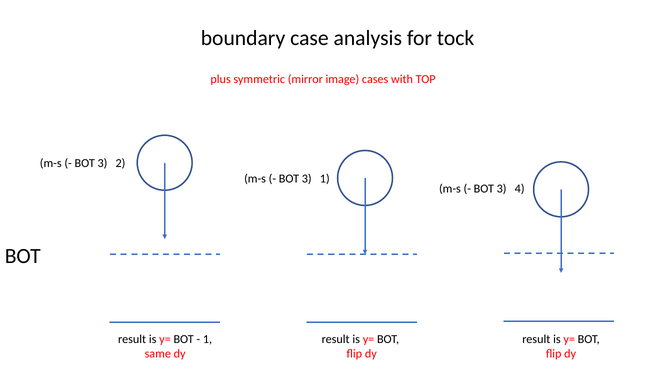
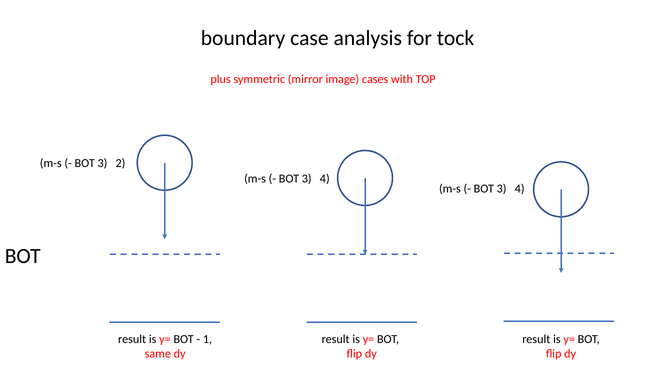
1 at (325, 178): 1 -> 4
